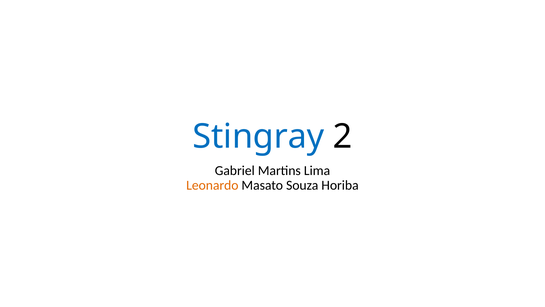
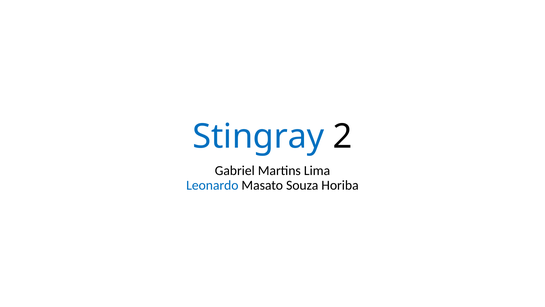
Leonardo colour: orange -> blue
